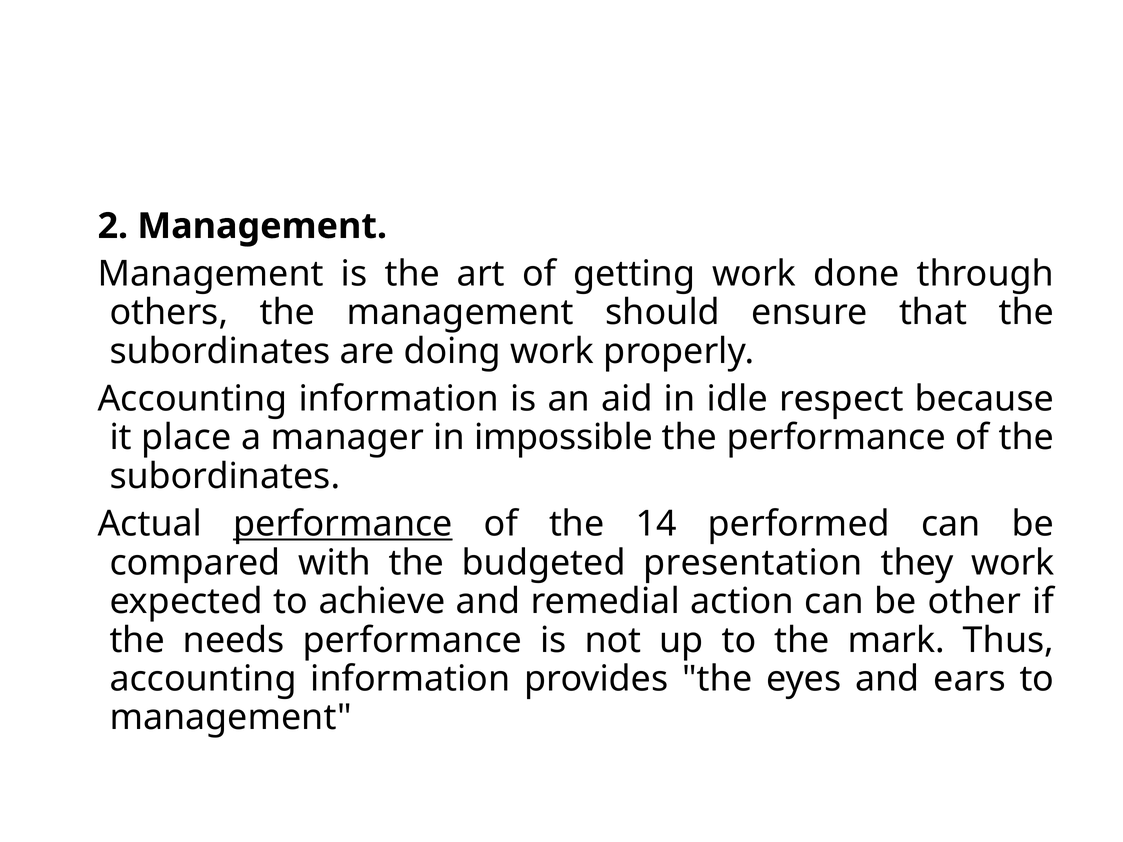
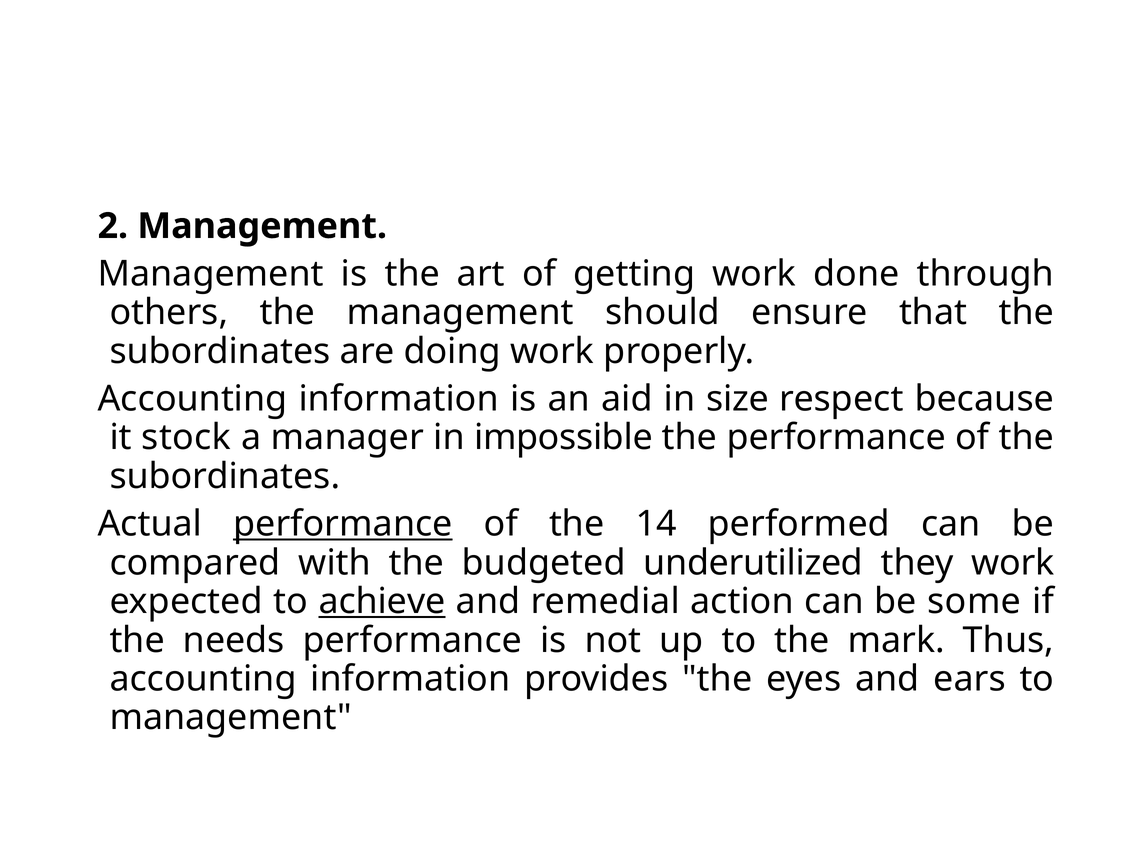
idle: idle -> size
place: place -> stock
presentation: presentation -> underutilized
achieve underline: none -> present
other: other -> some
